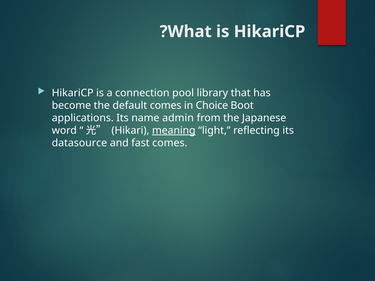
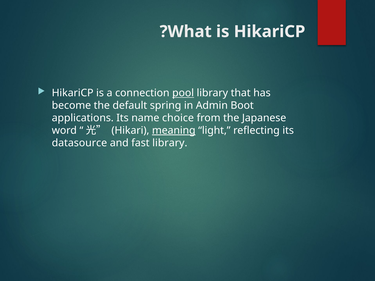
pool underline: none -> present
default comes: comes -> spring
Choice: Choice -> Admin
admin: admin -> choice
fast comes: comes -> library
